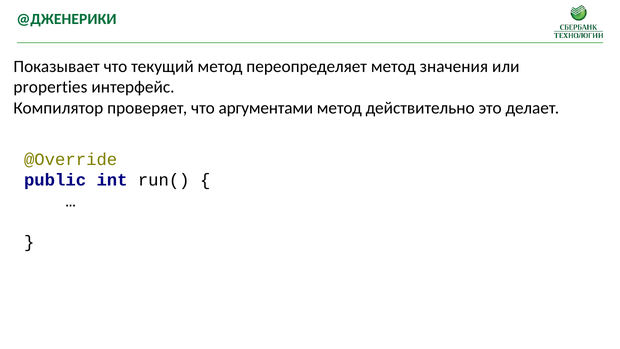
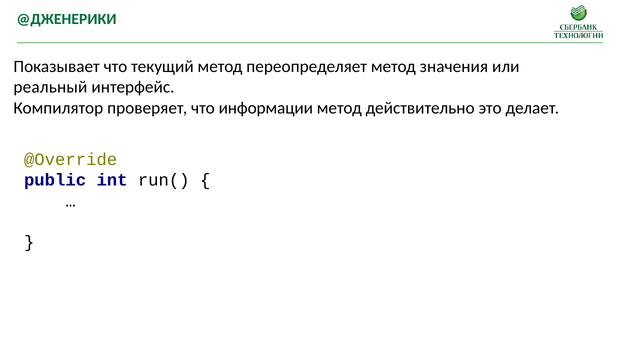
properties: properties -> реальный
аргументами: аргументами -> информации
